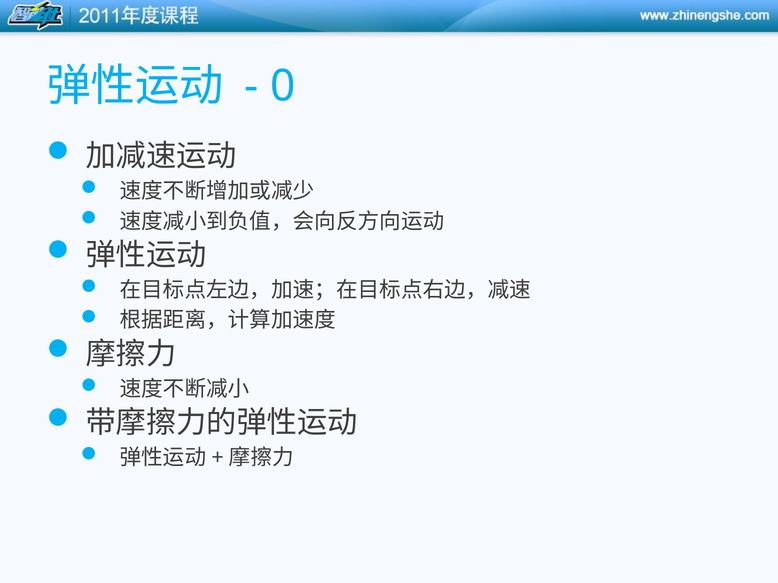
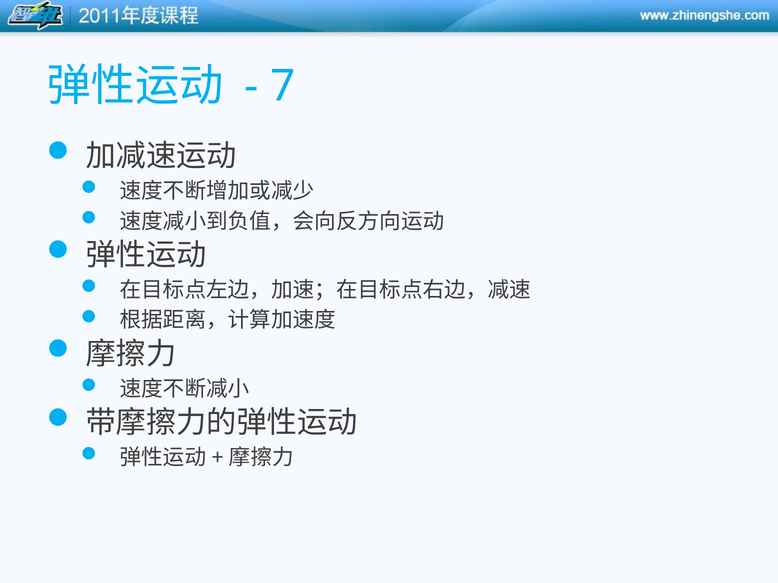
0: 0 -> 7
